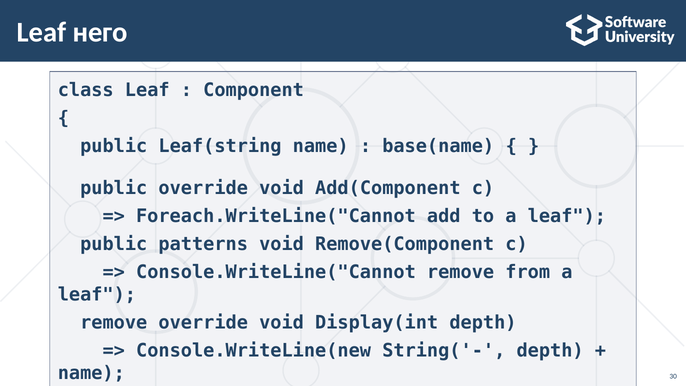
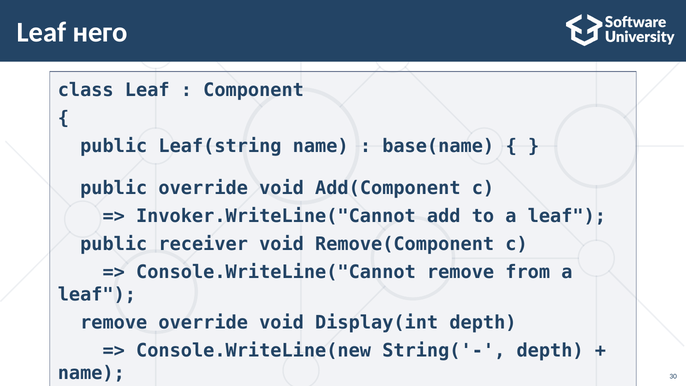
Foreach.WriteLine("Cannot: Foreach.WriteLine("Cannot -> Invoker.WriteLine("Cannot
patterns: patterns -> receiver
